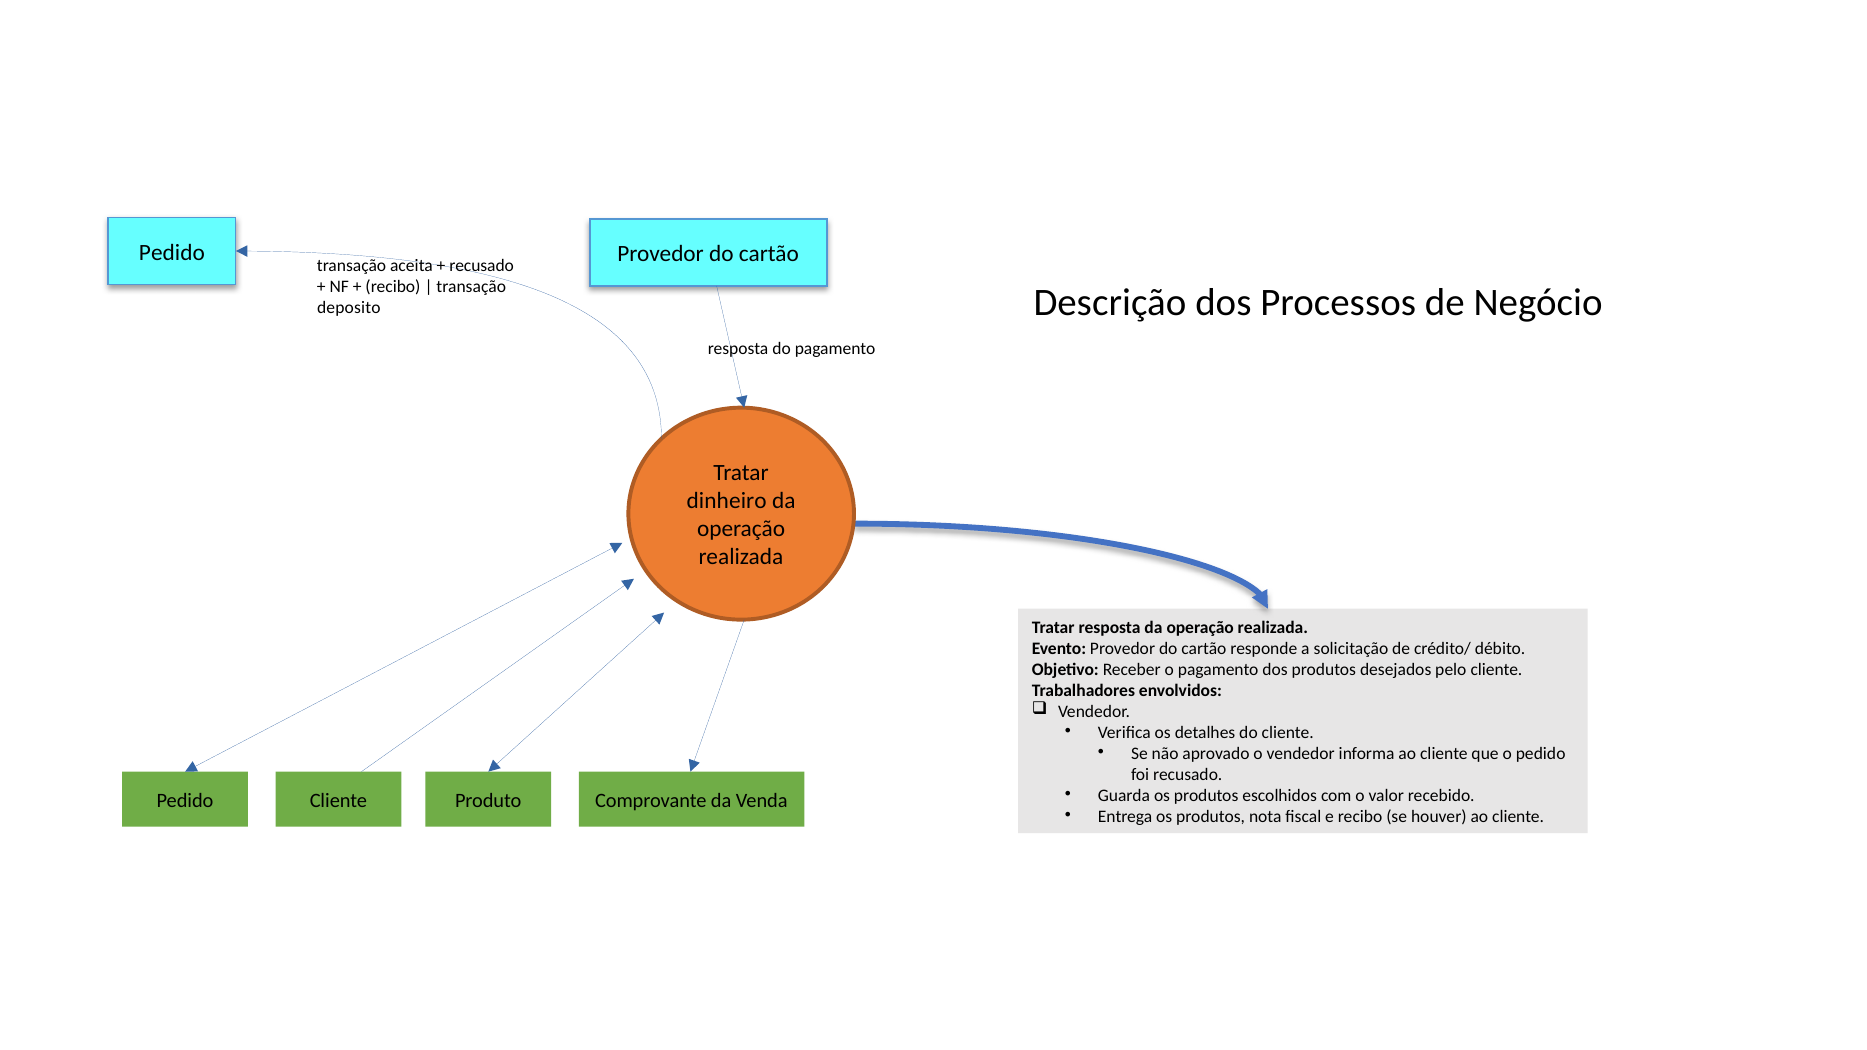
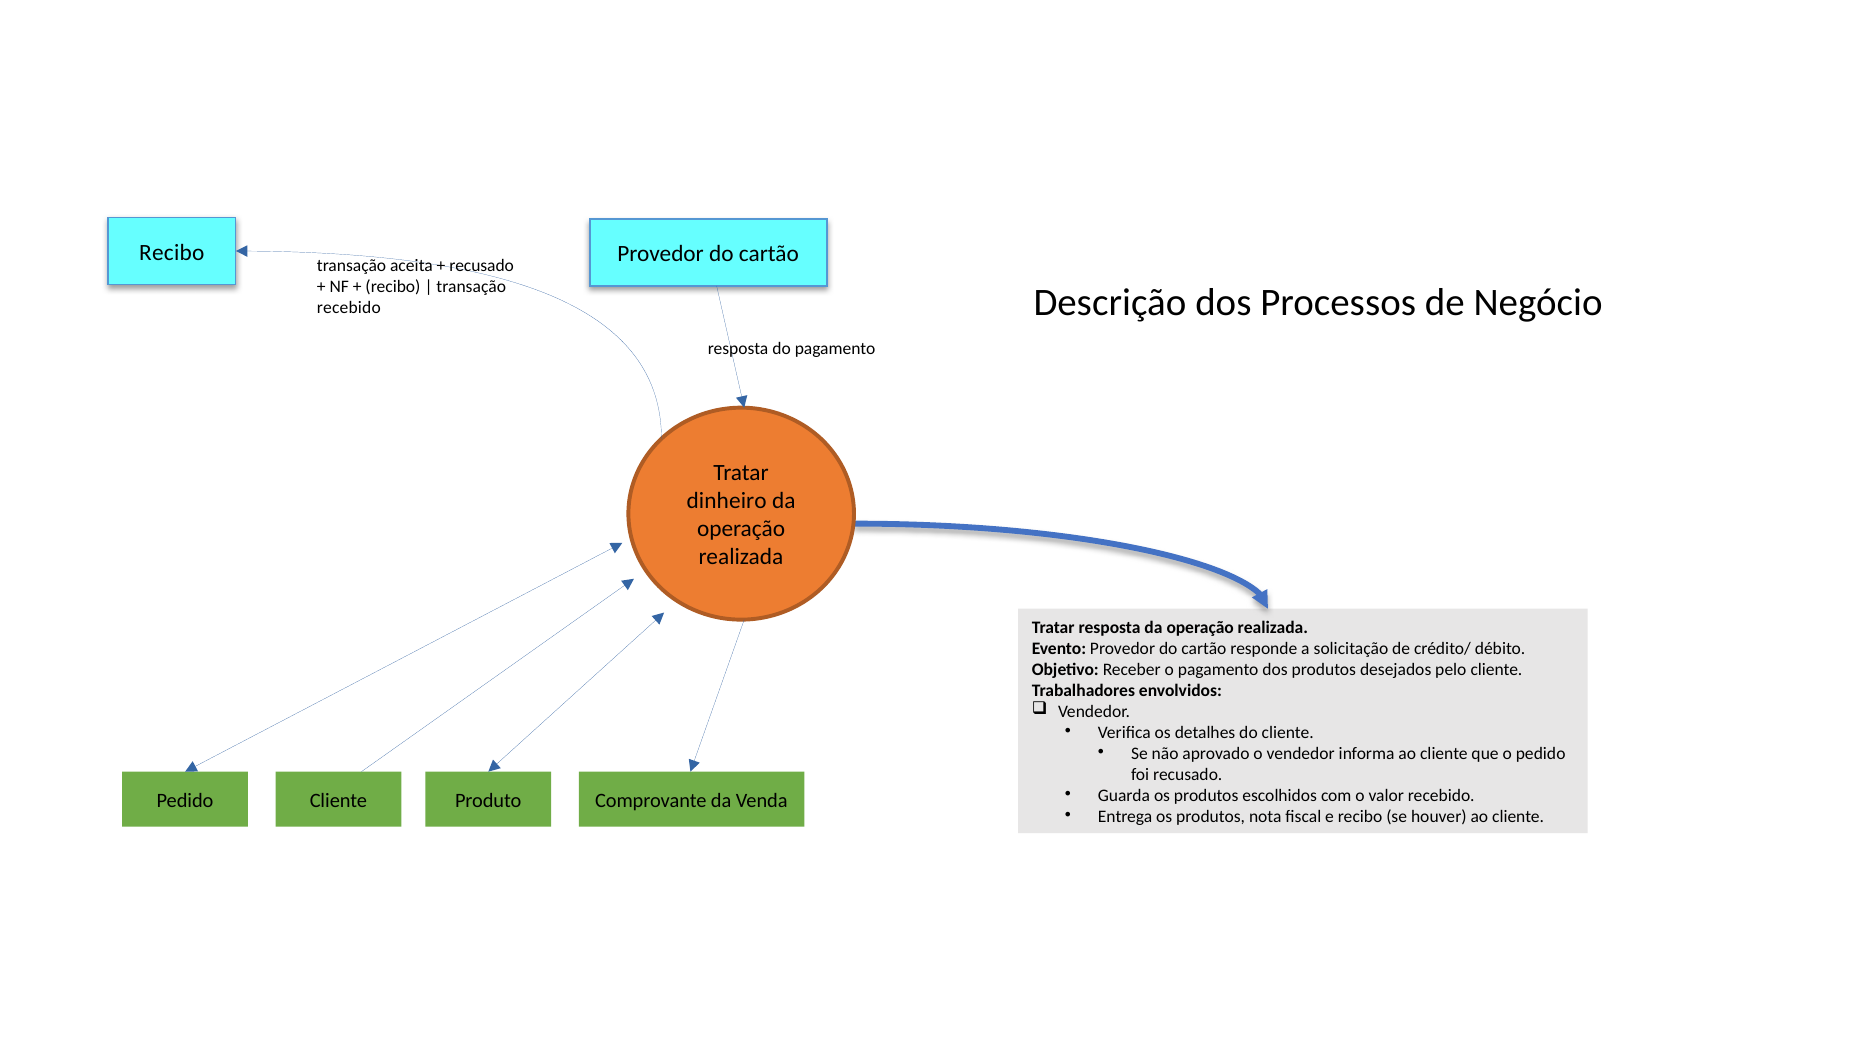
Pedido at (172, 253): Pedido -> Recibo
deposito at (349, 308): deposito -> recebido
